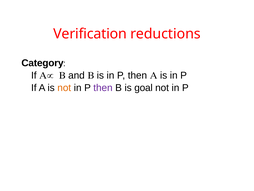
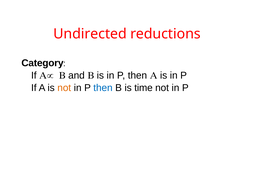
Verification: Verification -> Undirected
then at (103, 88) colour: purple -> blue
goal: goal -> time
